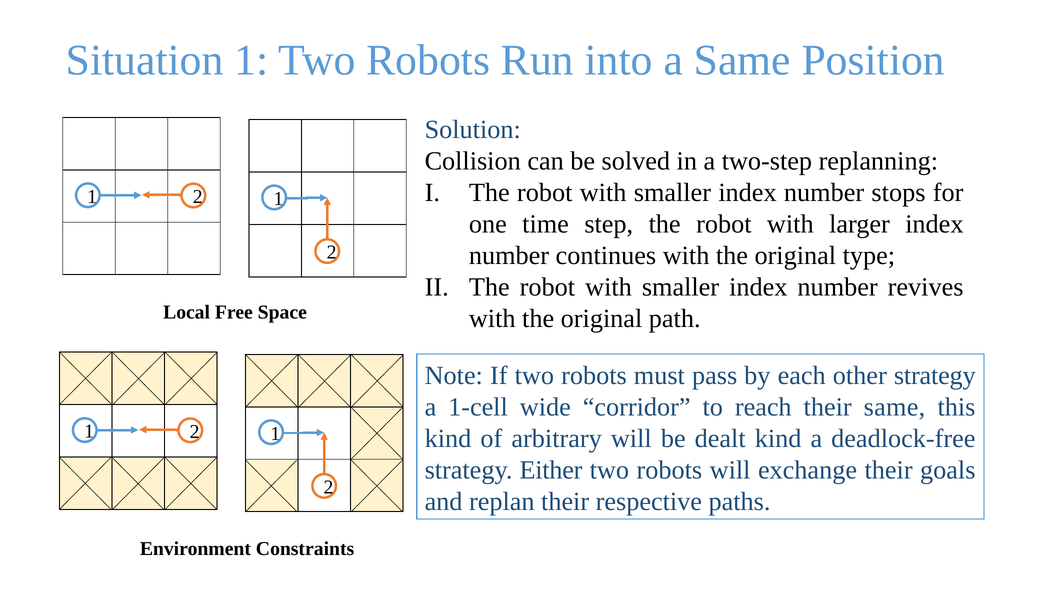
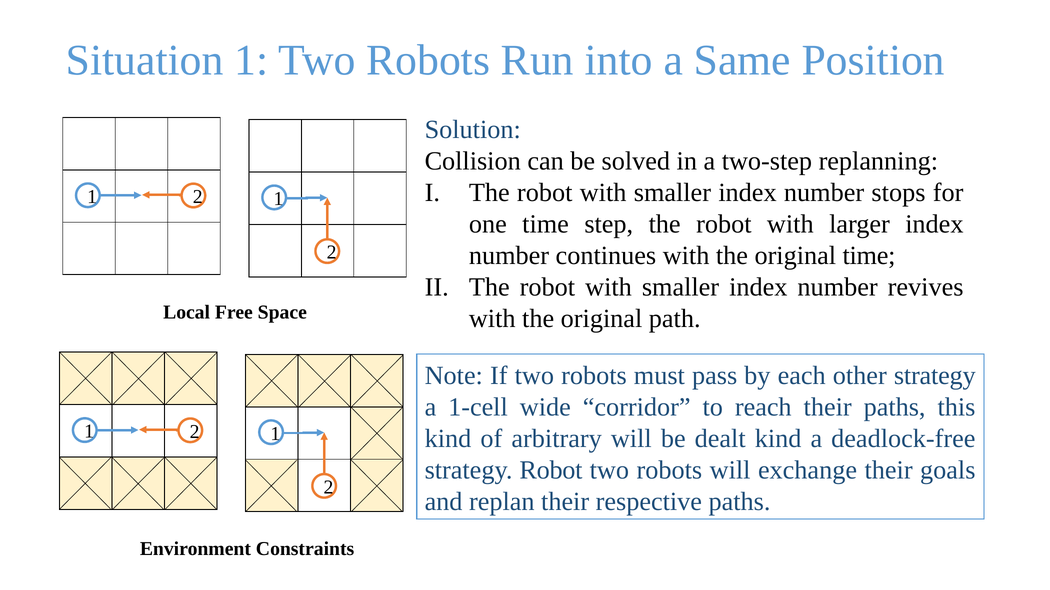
original type: type -> time
their same: same -> paths
strategy Either: Either -> Robot
